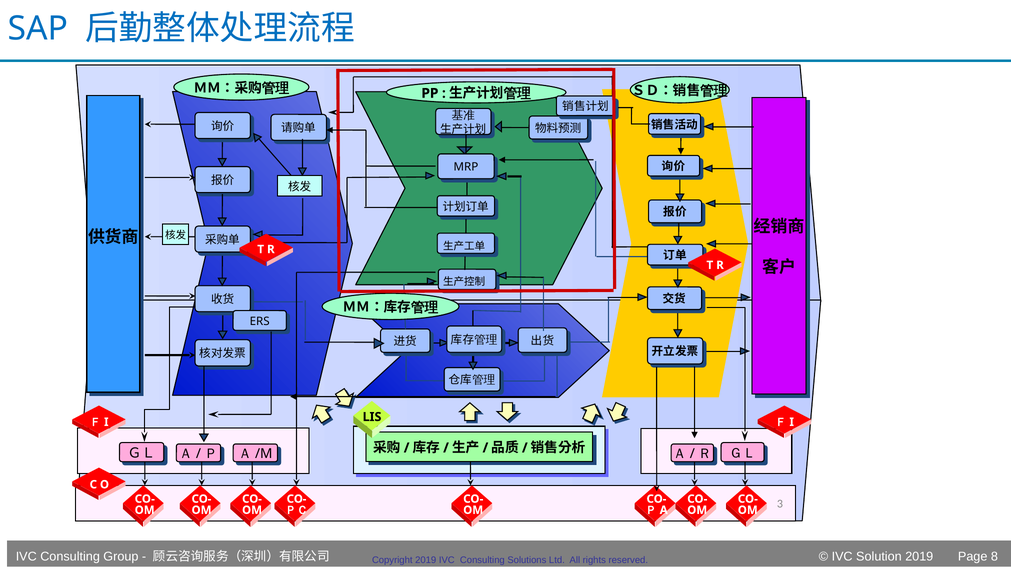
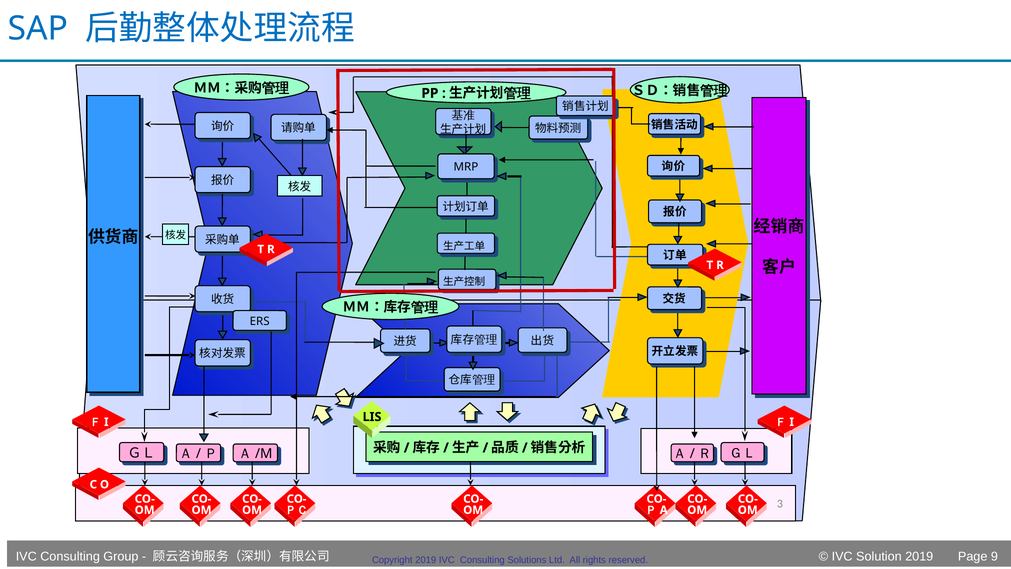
8: 8 -> 9
